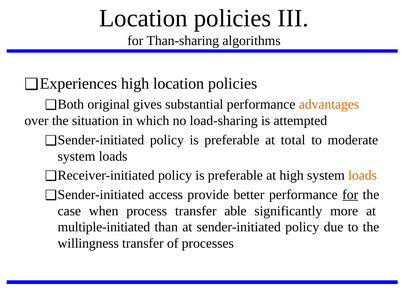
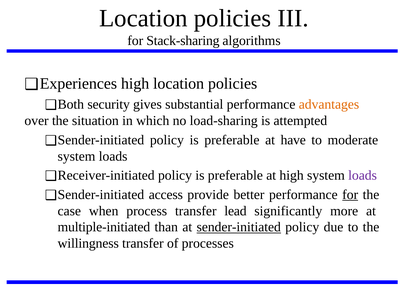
Than-sharing: Than-sharing -> Stack-sharing
original: original -> security
total: total -> have
loads at (363, 175) colour: orange -> purple
able: able -> lead
sender-initiated underline: none -> present
